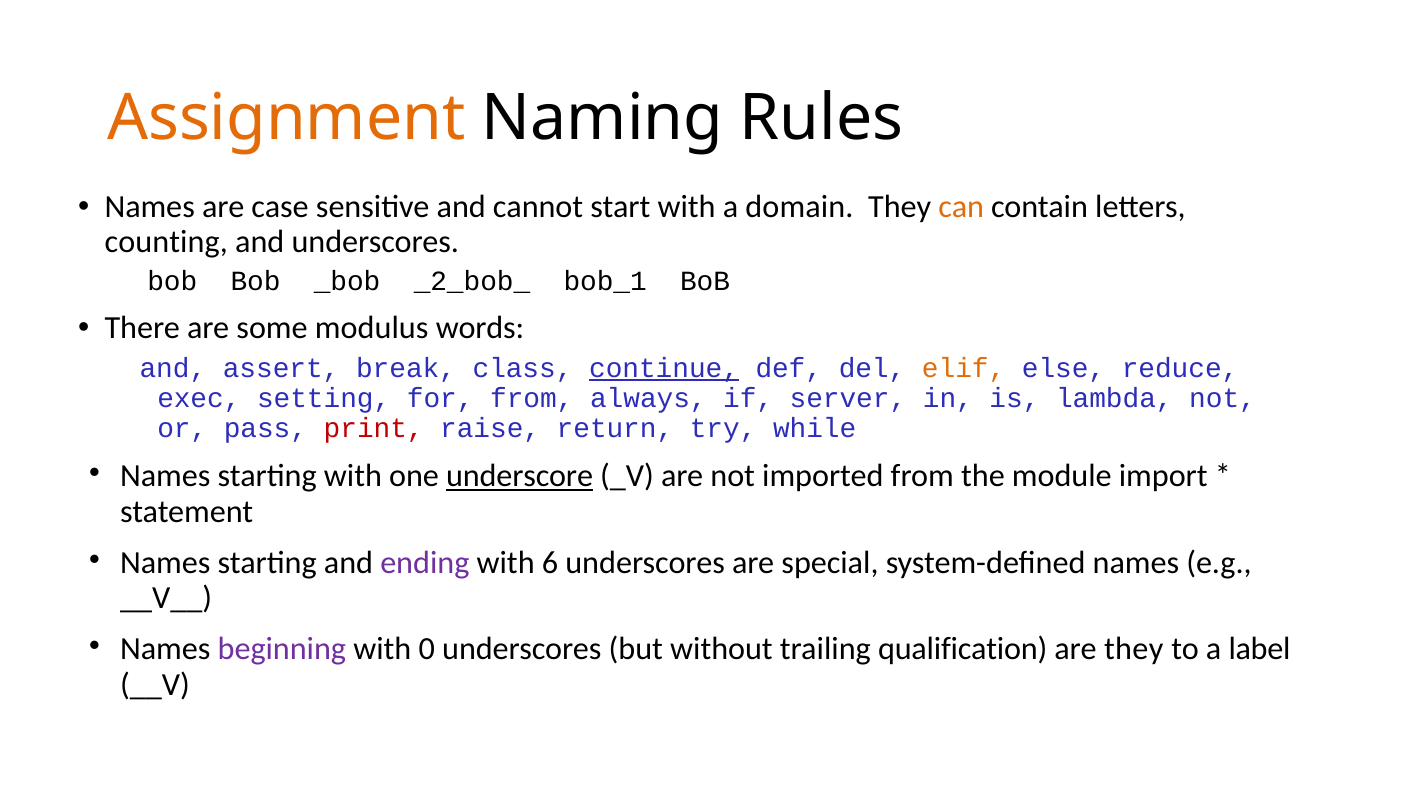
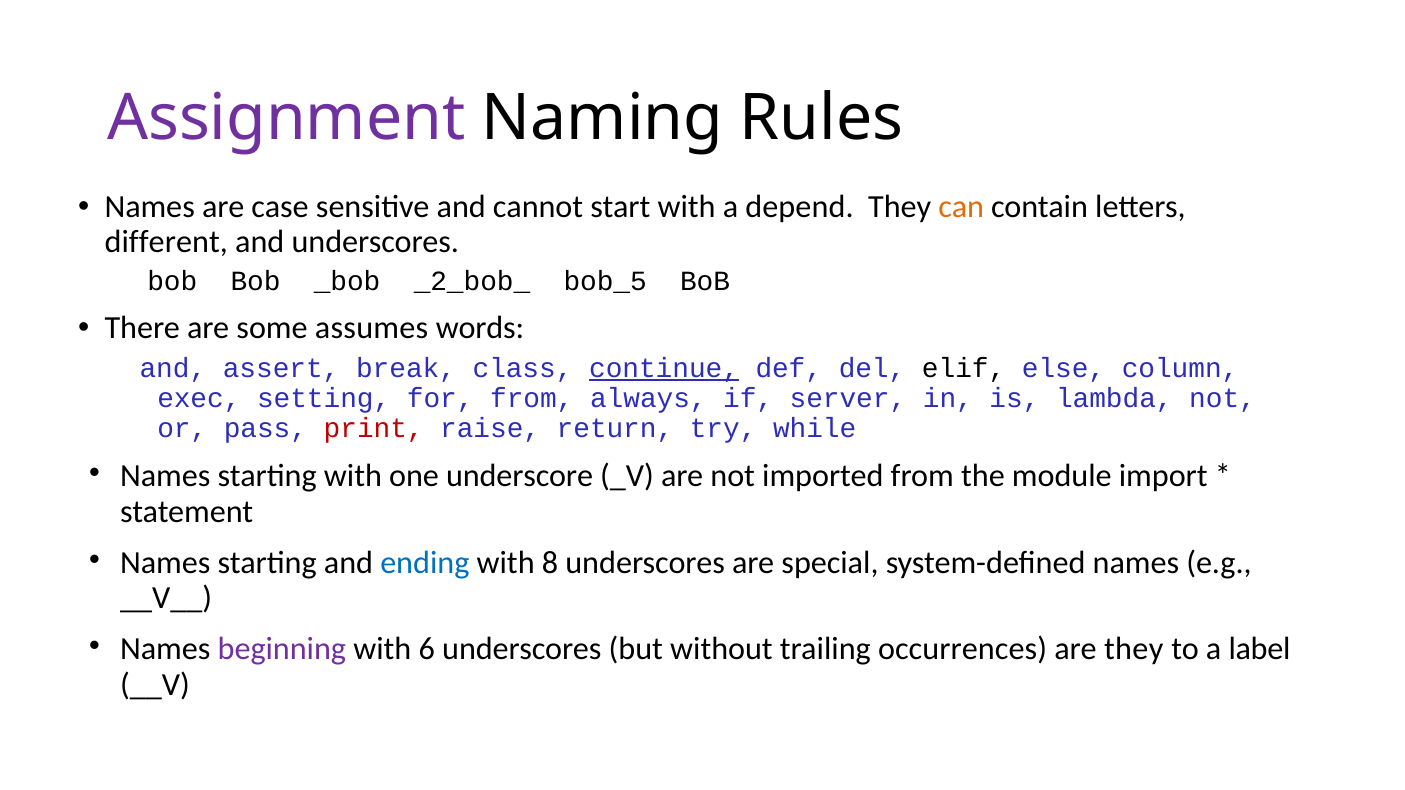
Assignment colour: orange -> purple
domain: domain -> depend
counting: counting -> different
bob_1: bob_1 -> bob_5
modulus: modulus -> assumes
elif colour: orange -> black
reduce: reduce -> column
underscore underline: present -> none
ending colour: purple -> blue
6: 6 -> 8
0: 0 -> 6
qualification: qualification -> occurrences
